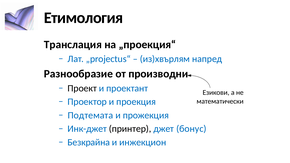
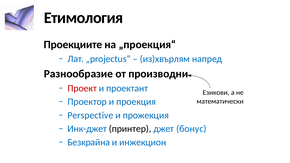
Транслация: Транслация -> Проекциите
Проект colour: black -> red
Подтемата: Подтемата -> Perspective
